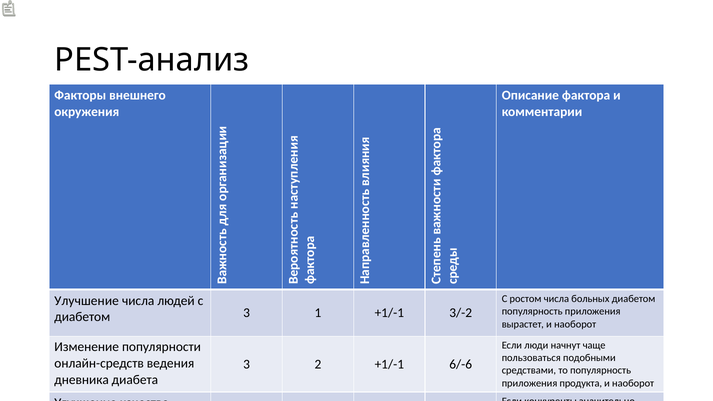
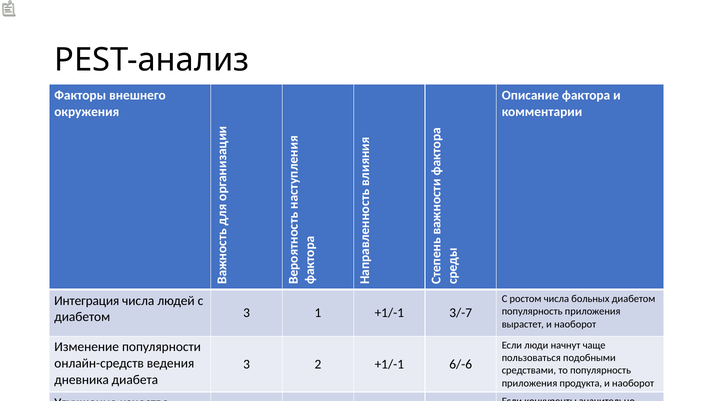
Улучшение at (87, 301): Улучшение -> Интеграция
3/-2: 3/-2 -> 3/-7
